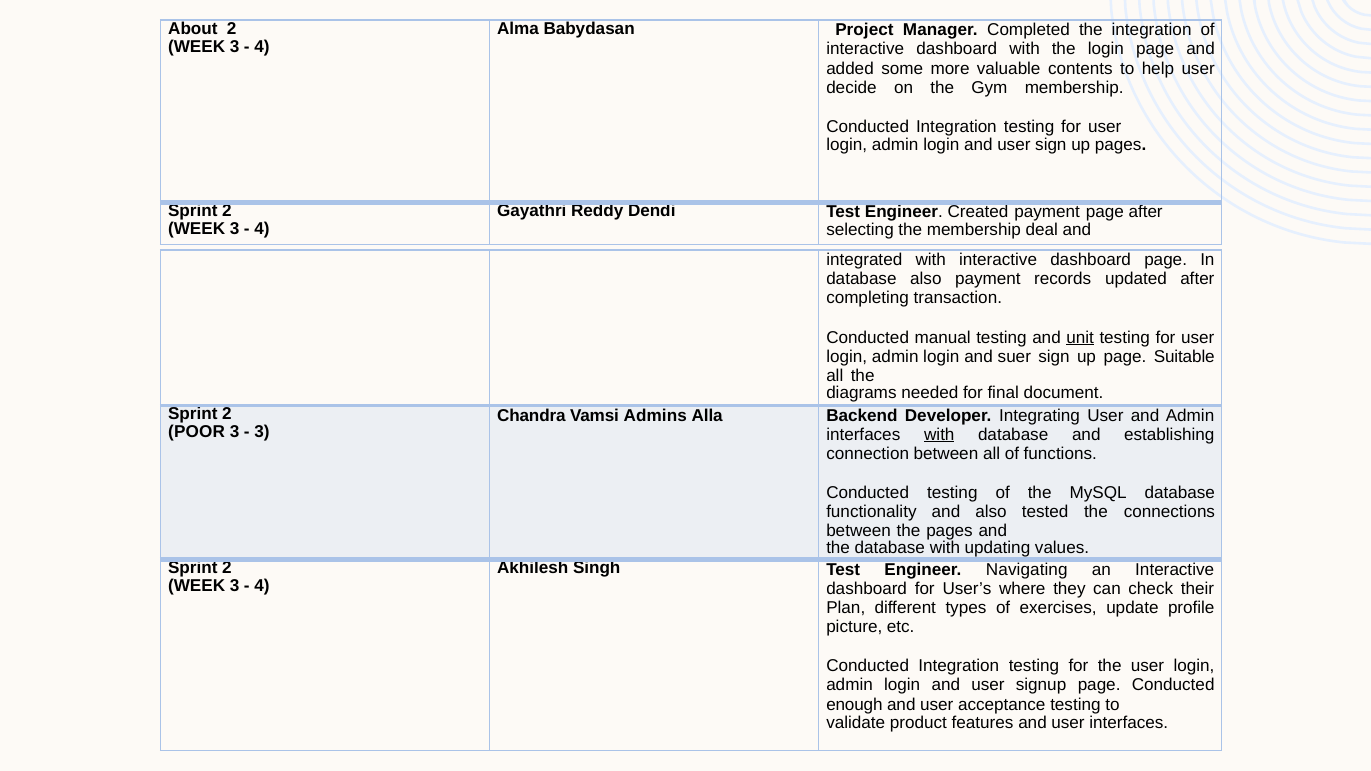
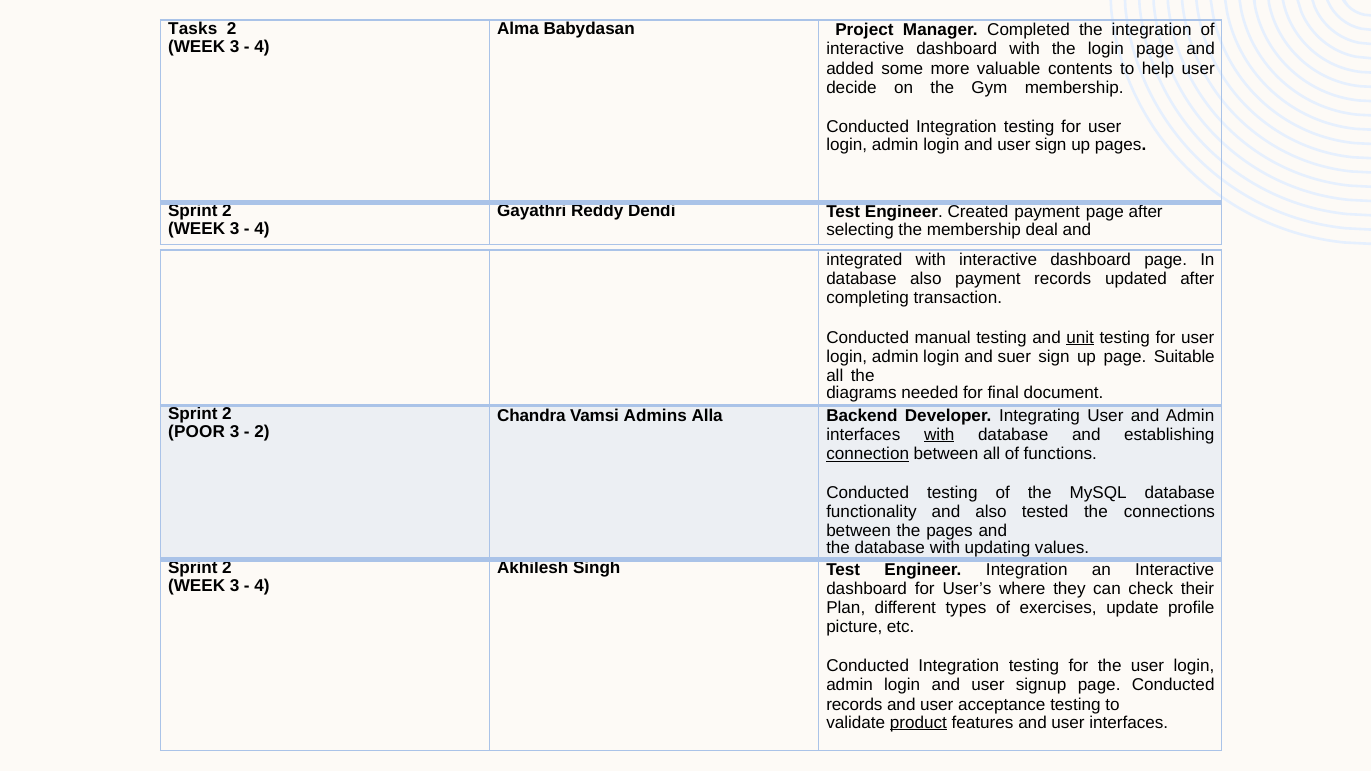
About: About -> Tasks
3 at (262, 432): 3 -> 2
connection underline: none -> present
Engineer Navigating: Navigating -> Integration
enough at (854, 705): enough -> records
product underline: none -> present
